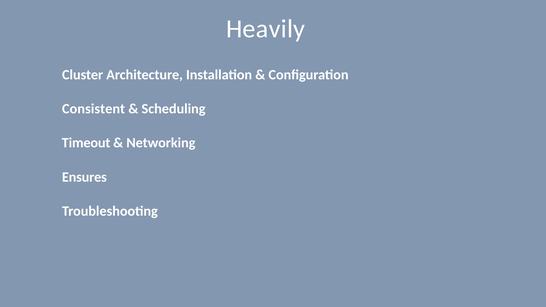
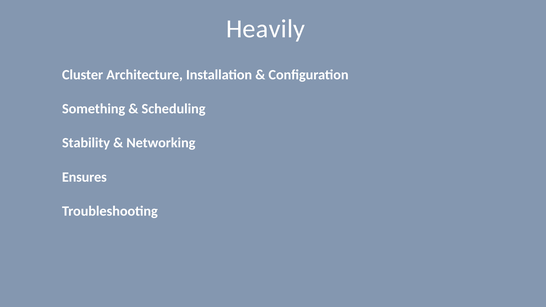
Consistent: Consistent -> Something
Timeout: Timeout -> Stability
